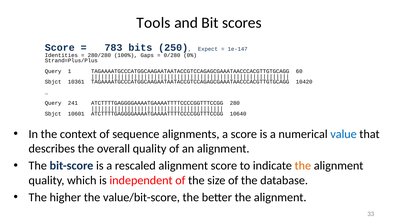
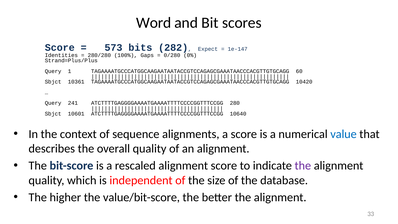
Tools: Tools -> Word
783: 783 -> 573
250: 250 -> 282
the at (303, 166) colour: orange -> purple
